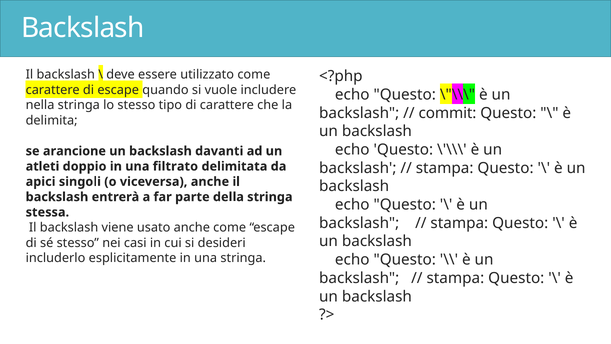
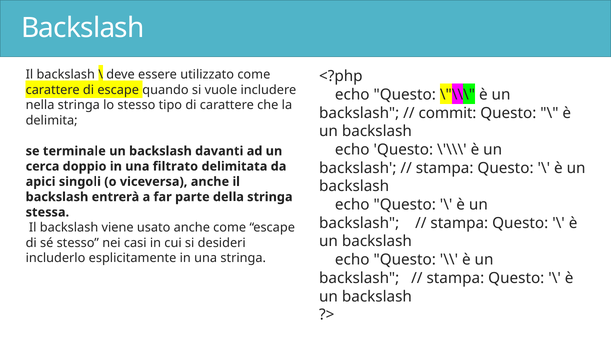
arancione: arancione -> terminale
atleti: atleti -> cerca
